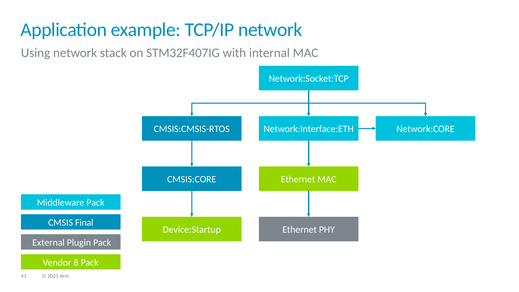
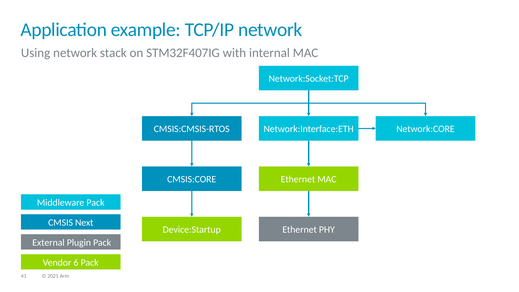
Final: Final -> Next
8: 8 -> 6
